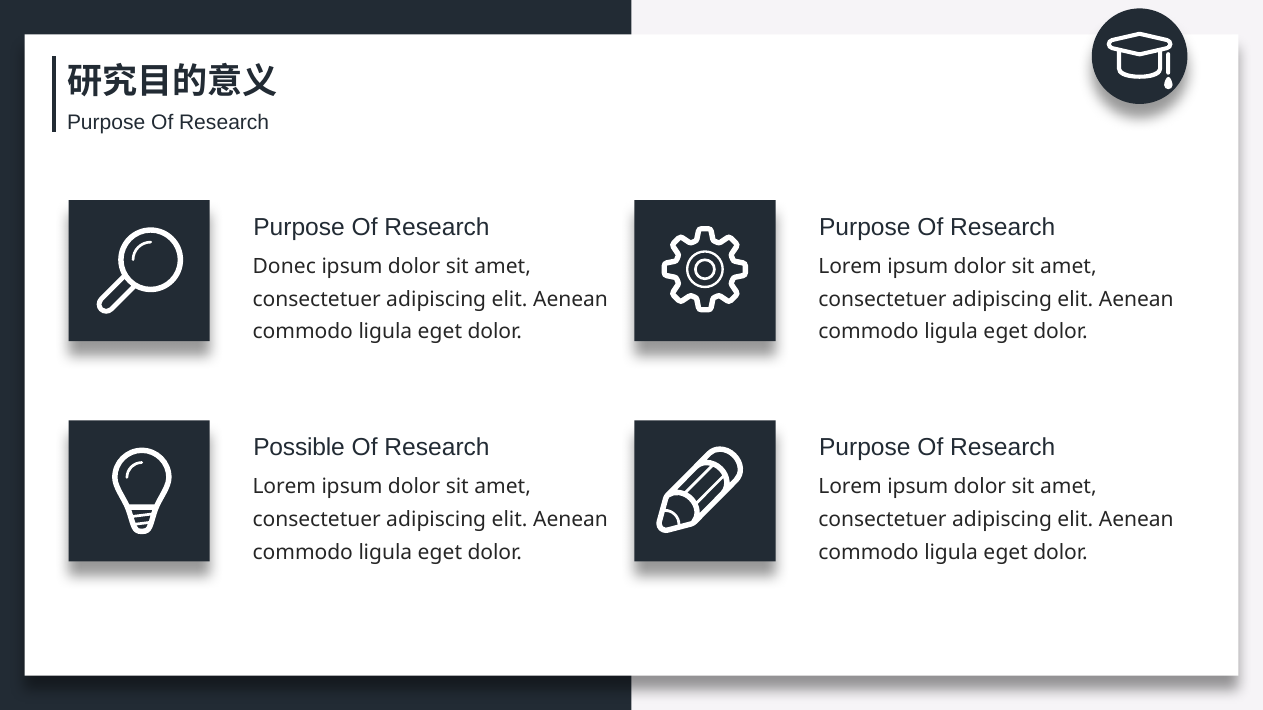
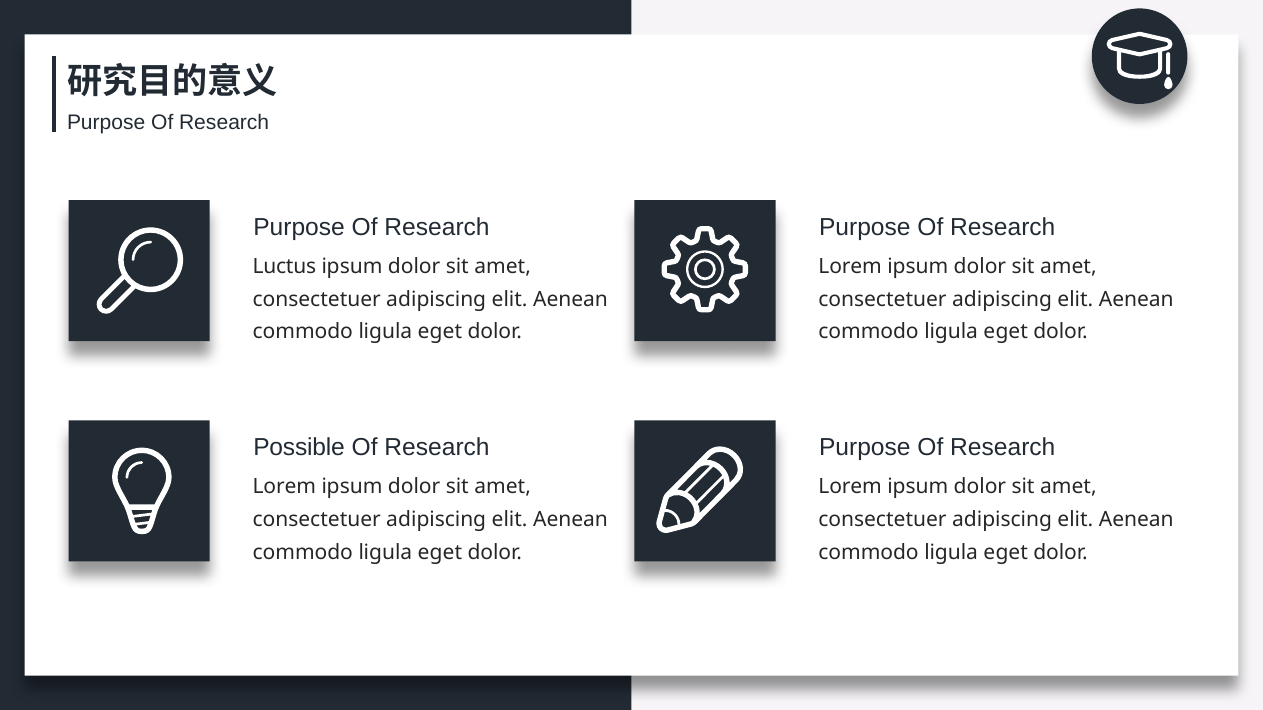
Donec: Donec -> Luctus
